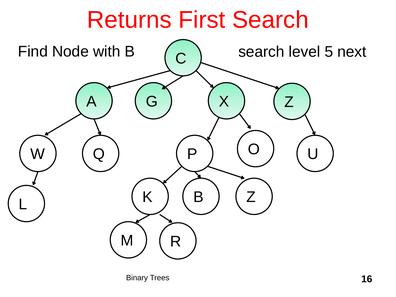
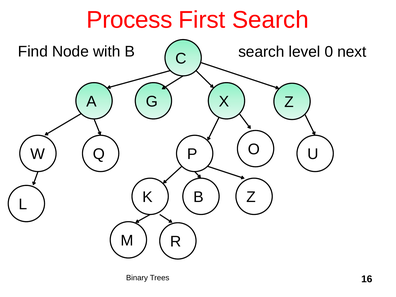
Returns: Returns -> Process
5: 5 -> 0
